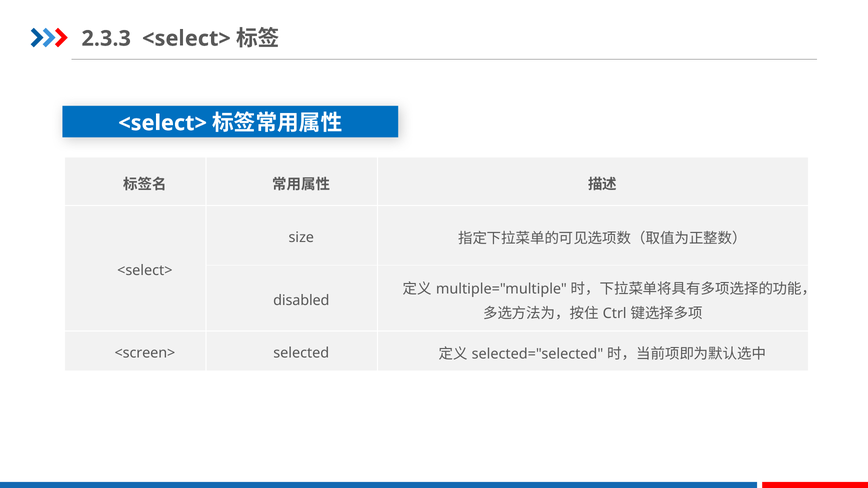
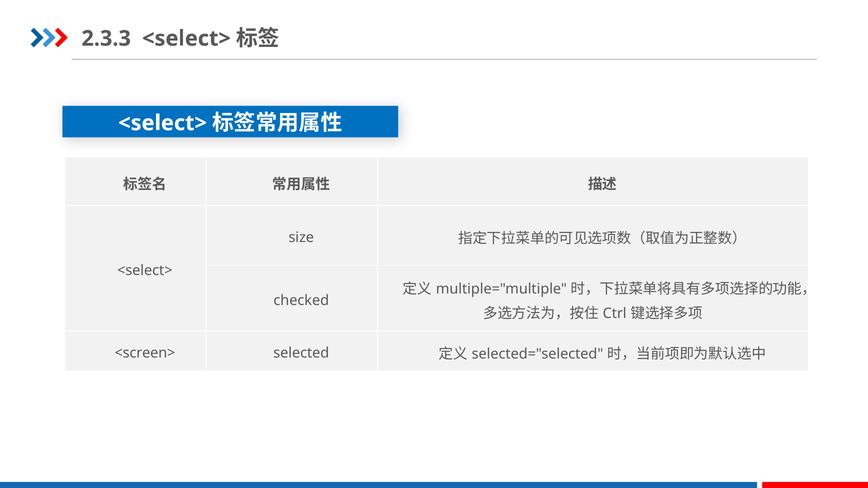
disabled: disabled -> checked
